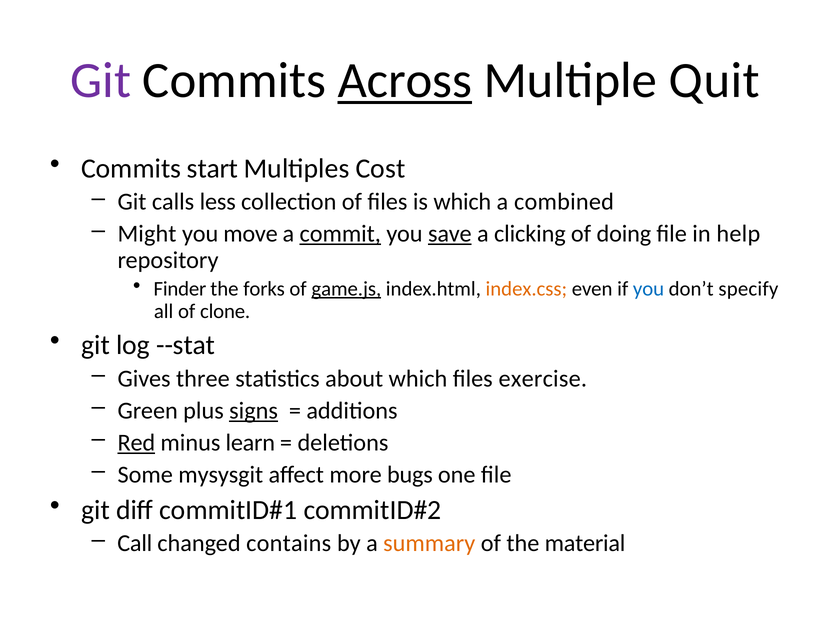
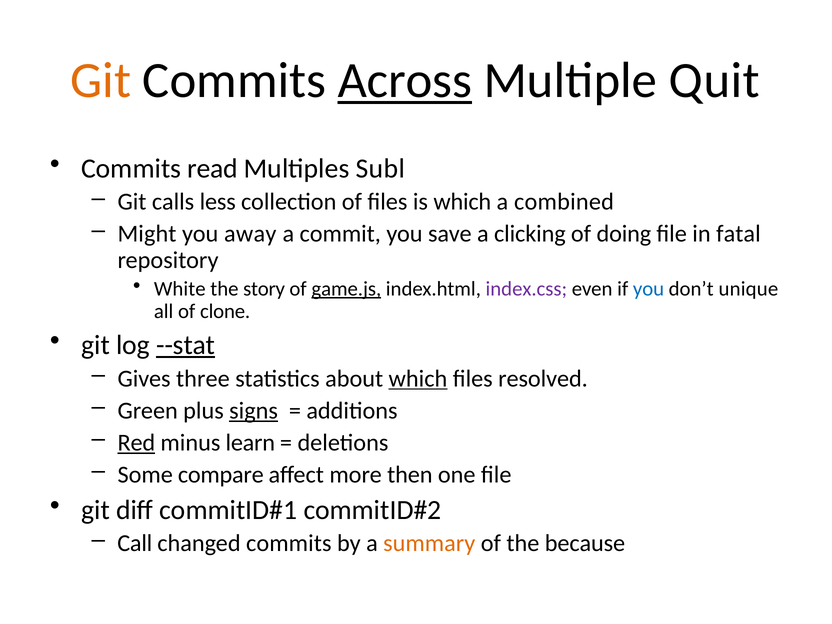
Git at (101, 81) colour: purple -> orange
start: start -> read
Cost: Cost -> Subl
move: move -> away
commit underline: present -> none
save underline: present -> none
help: help -> fatal
Finder: Finder -> White
forks: forks -> story
index.css colour: orange -> purple
specify: specify -> unique
--stat underline: none -> present
which at (418, 379) underline: none -> present
exercise: exercise -> resolved
mysysgit: mysysgit -> compare
bugs: bugs -> then
changed contains: contains -> commits
material: material -> because
